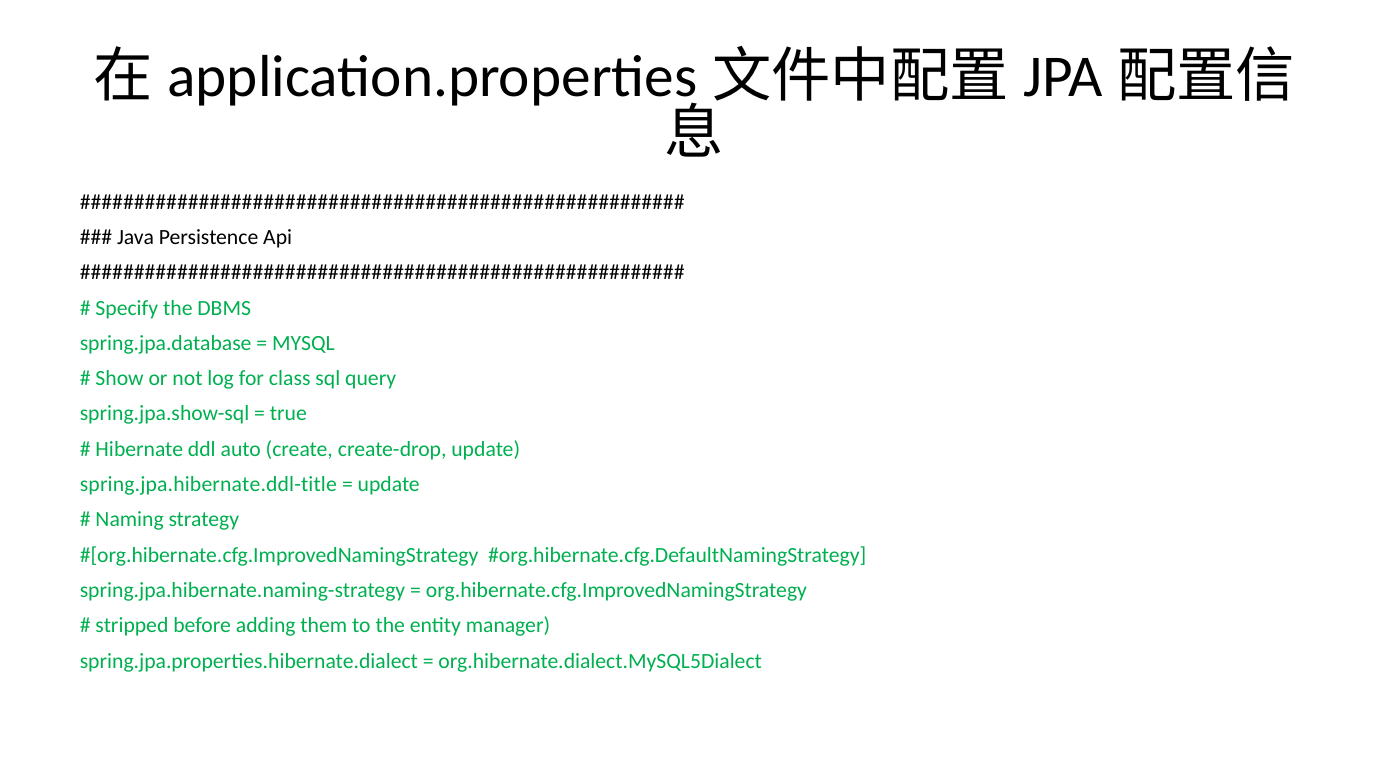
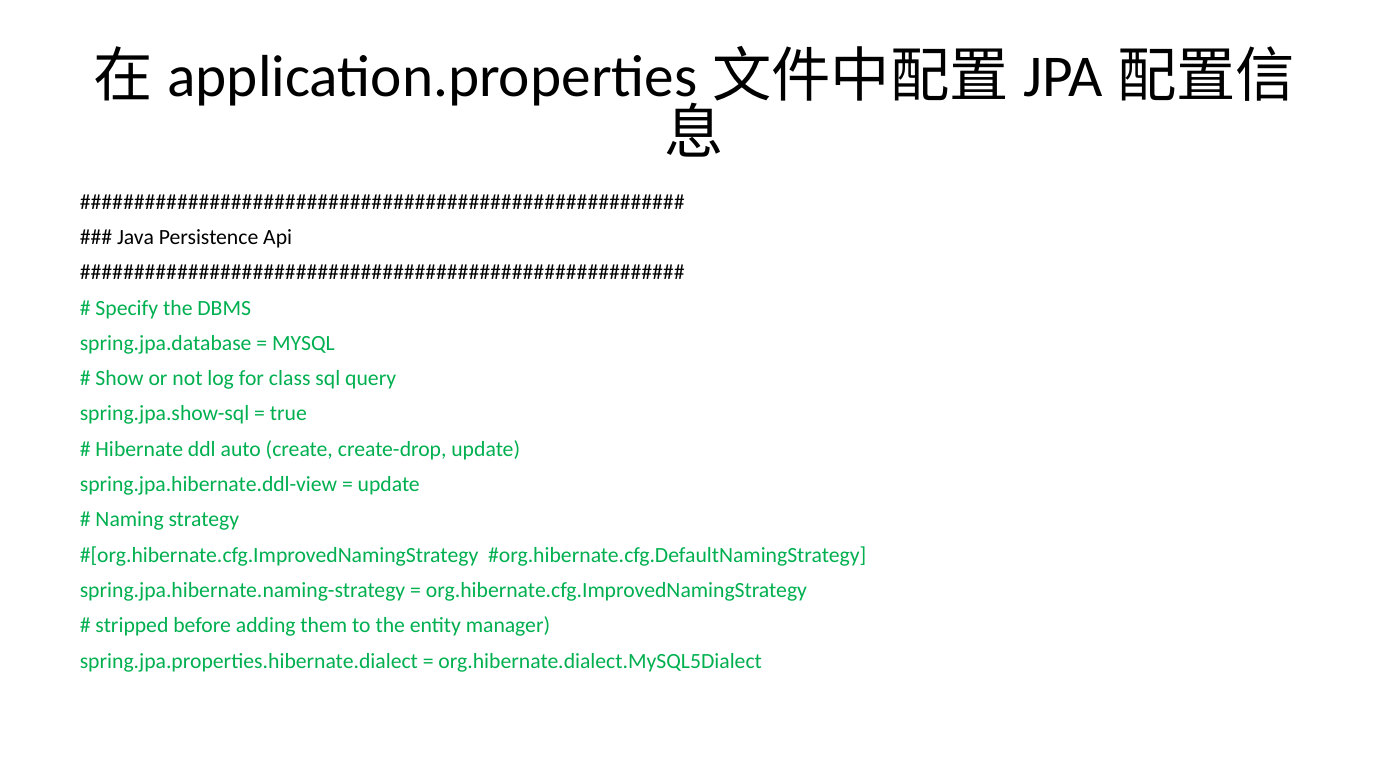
spring.jpa.hibernate.ddl-title: spring.jpa.hibernate.ddl-title -> spring.jpa.hibernate.ddl-view
